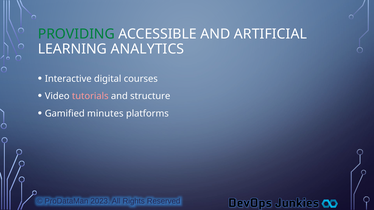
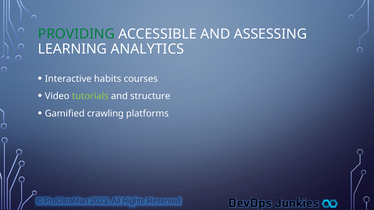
ARTIFICIAL: ARTIFICIAL -> ASSESSING
digital: digital -> habits
tutorials colour: pink -> light green
minutes: minutes -> crawling
